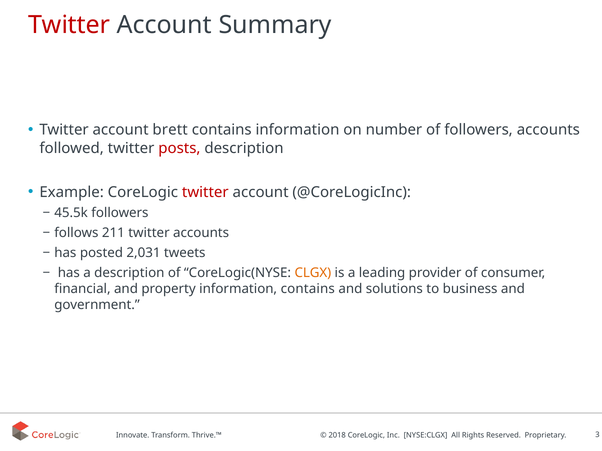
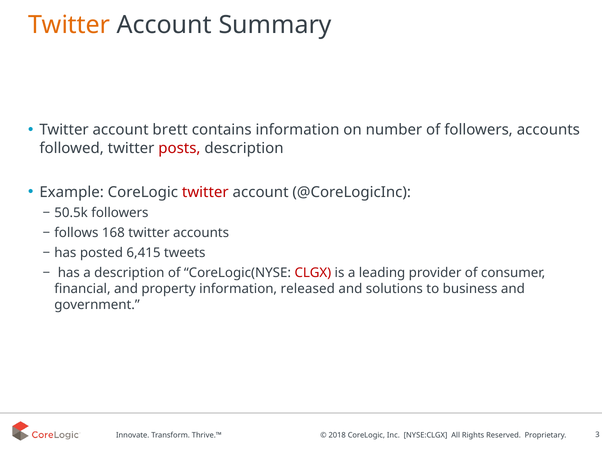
Twitter at (69, 25) colour: red -> orange
45.5k: 45.5k -> 50.5k
211: 211 -> 168
2,031: 2,031 -> 6,415
CLGX colour: orange -> red
information contains: contains -> released
